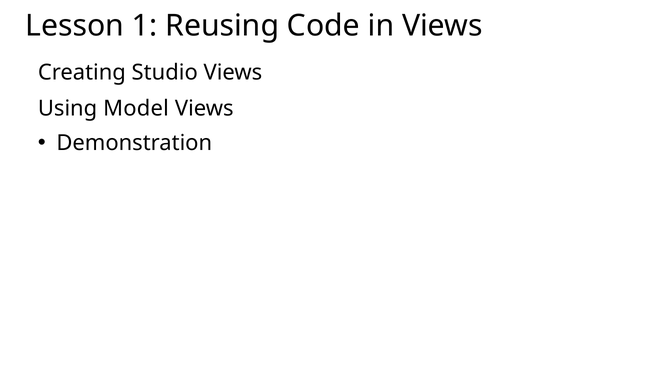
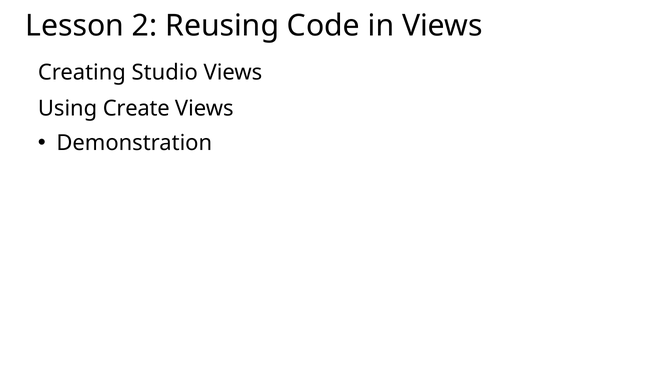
1: 1 -> 2
Model: Model -> Create
